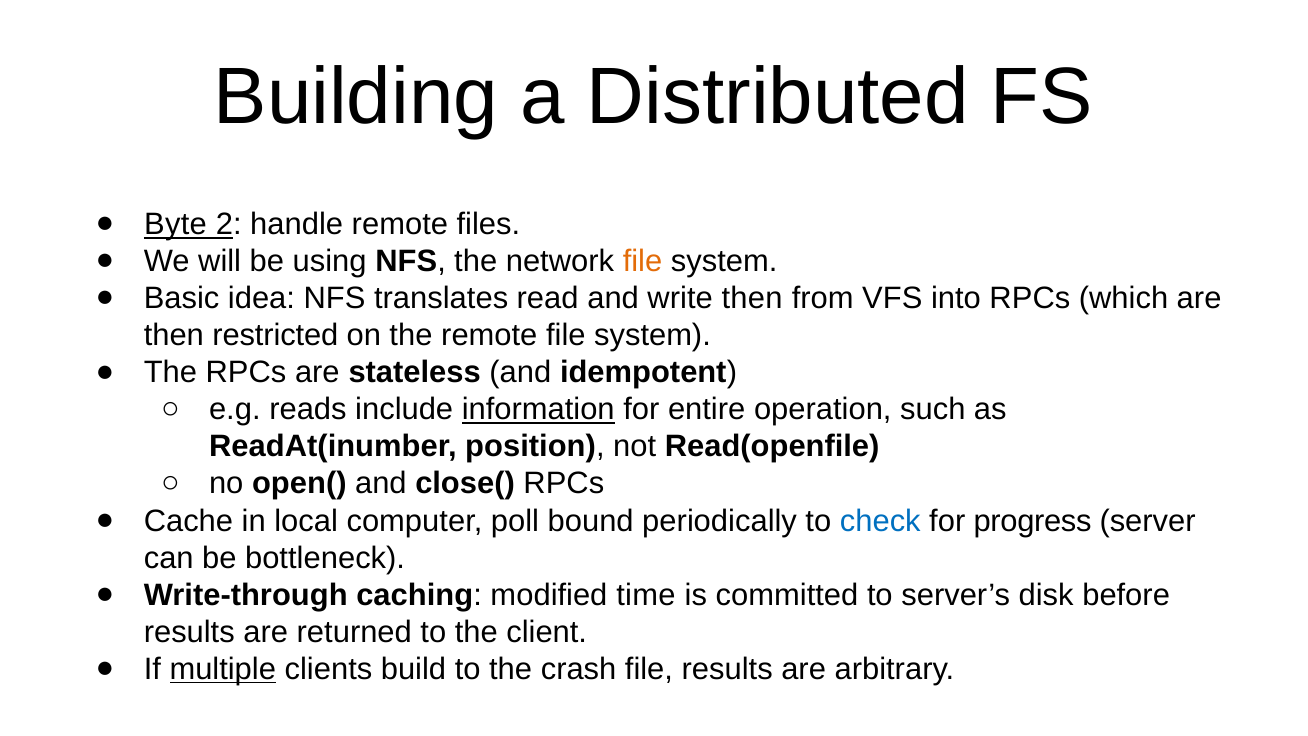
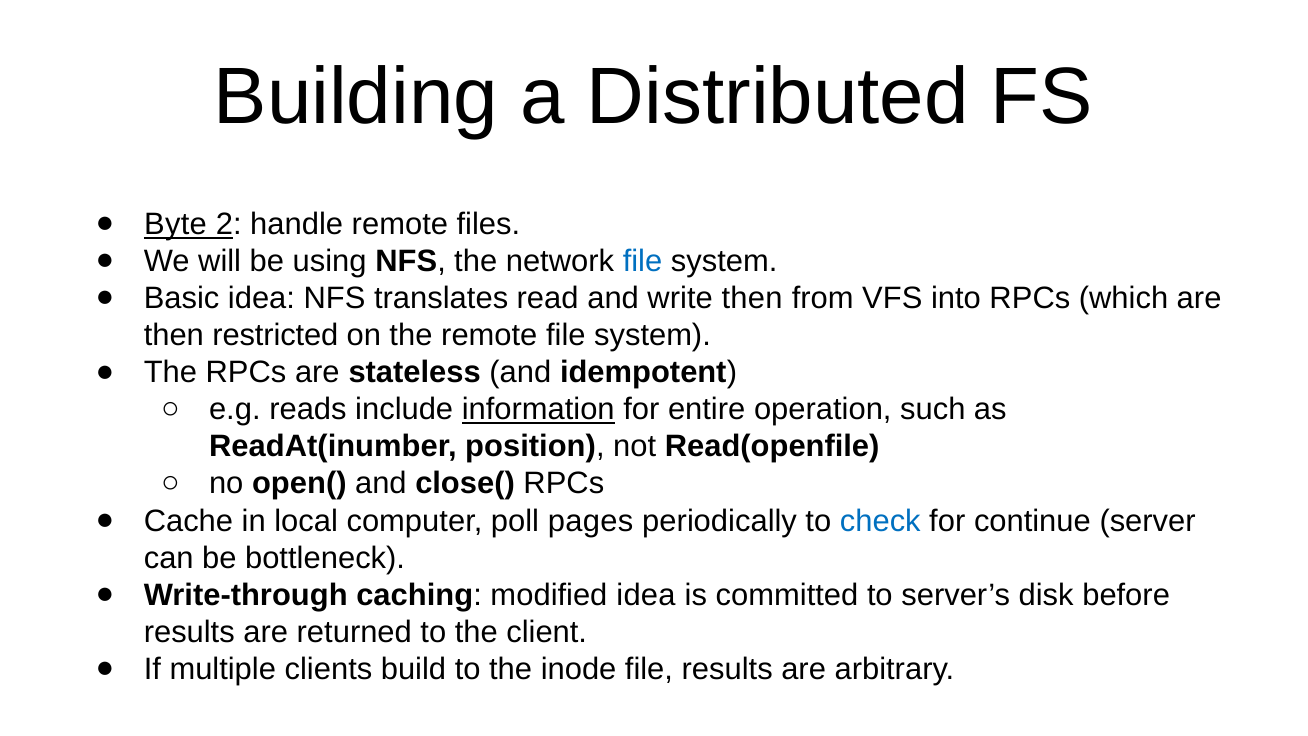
file at (643, 261) colour: orange -> blue
bound: bound -> pages
progress: progress -> continue
modified time: time -> idea
multiple underline: present -> none
crash: crash -> inode
